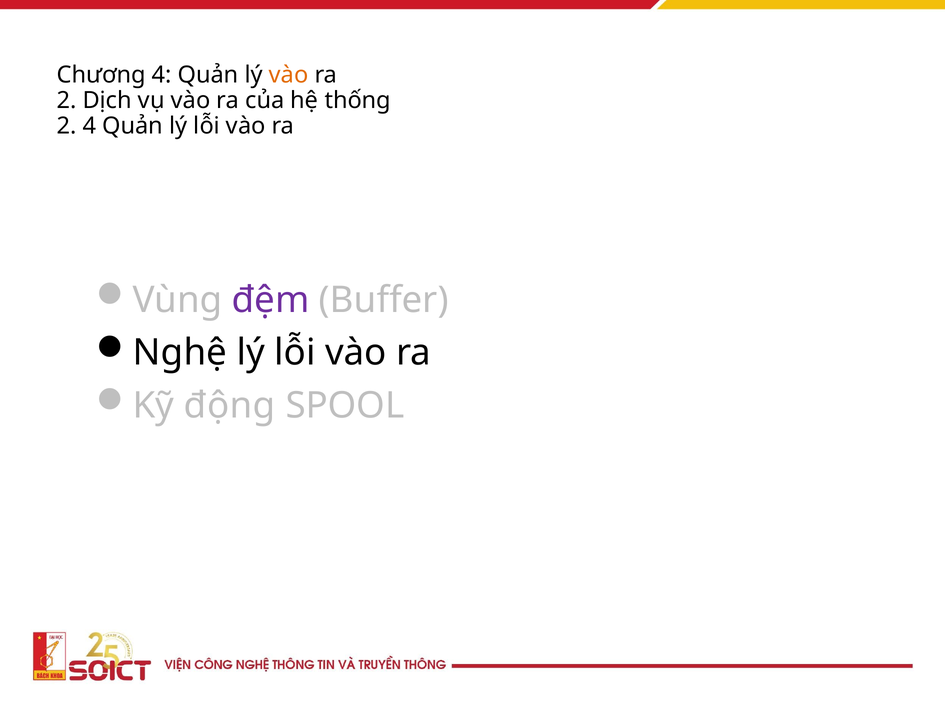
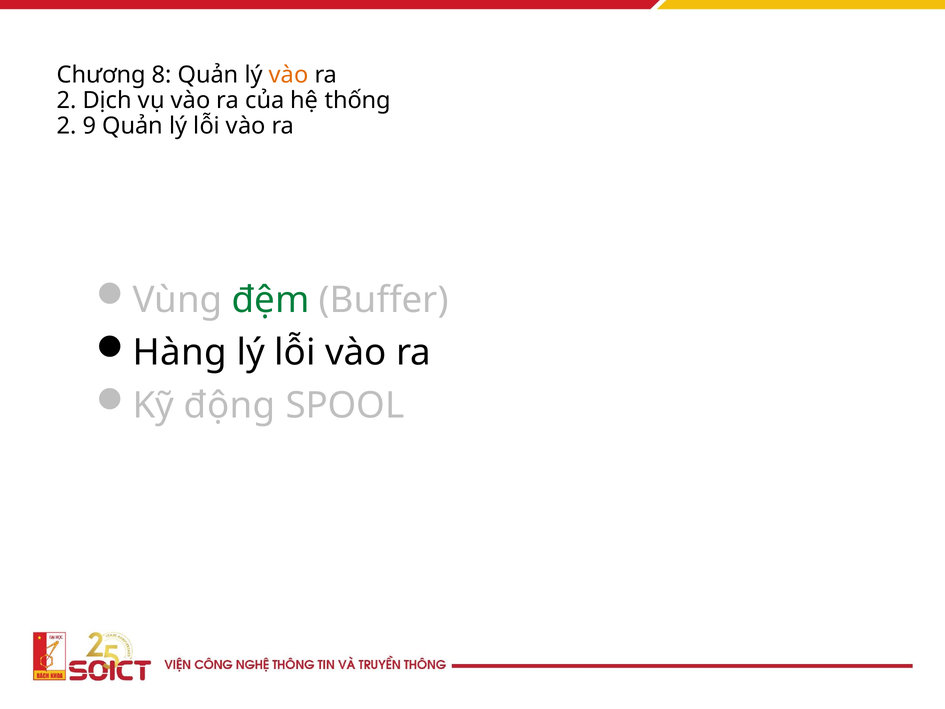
Chương 4: 4 -> 8
2 4: 4 -> 9
đệm colour: purple -> green
Nghệ: Nghệ -> Hàng
